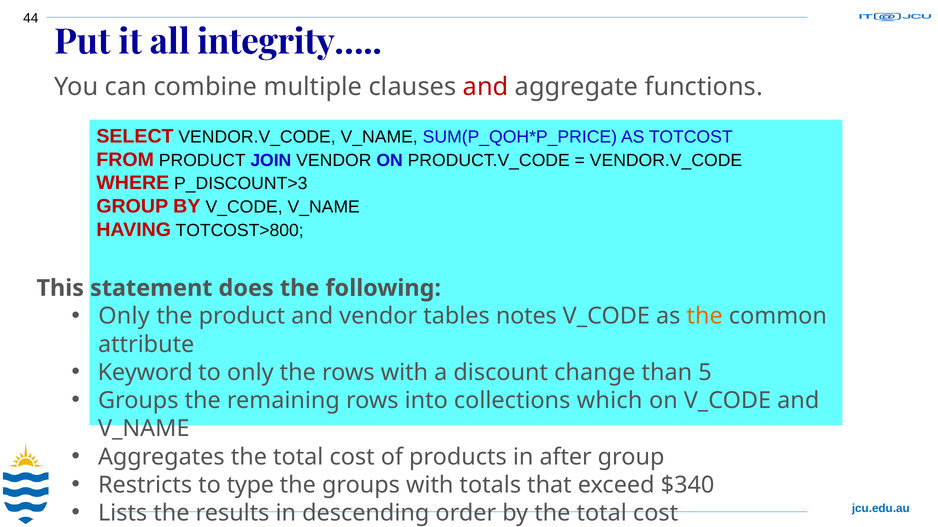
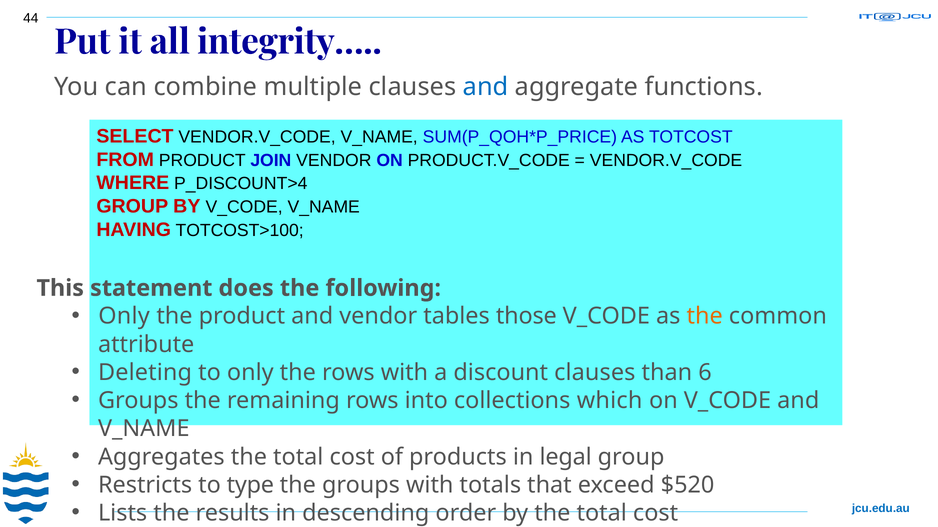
and at (486, 87) colour: red -> blue
P_DISCOUNT>3: P_DISCOUNT>3 -> P_DISCOUNT>4
TOTCOST>800: TOTCOST>800 -> TOTCOST>100
notes: notes -> those
Keyword: Keyword -> Deleting
discount change: change -> clauses
5: 5 -> 6
after: after -> legal
$340: $340 -> $520
